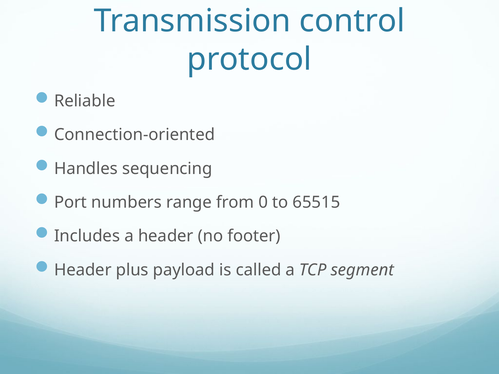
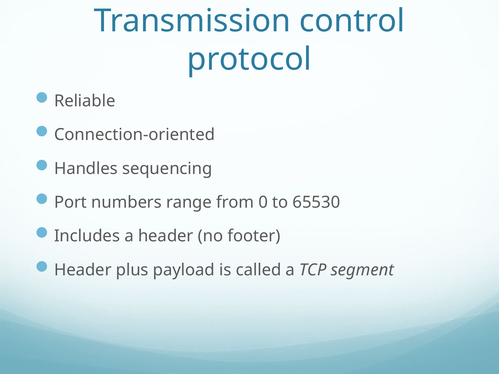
65515: 65515 -> 65530
